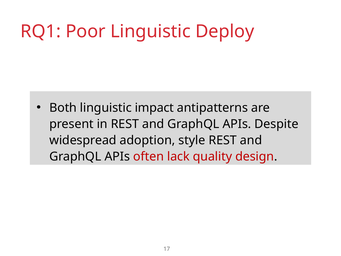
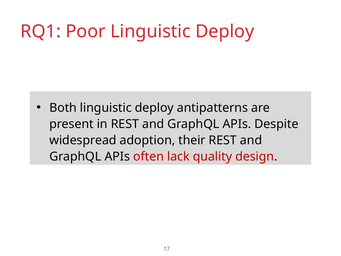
impact at (154, 108): impact -> deploy
style: style -> their
